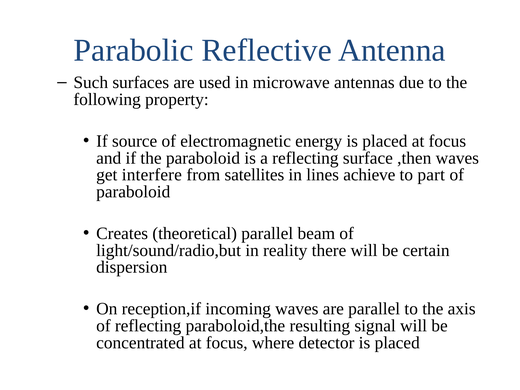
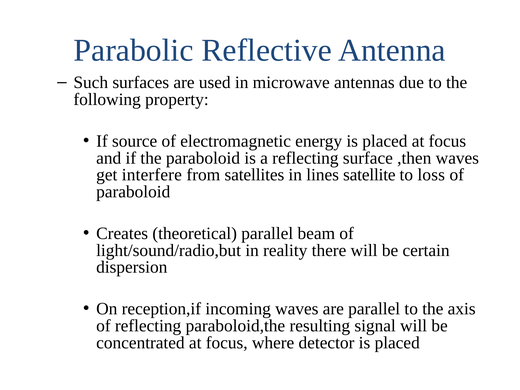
achieve: achieve -> satellite
part: part -> loss
